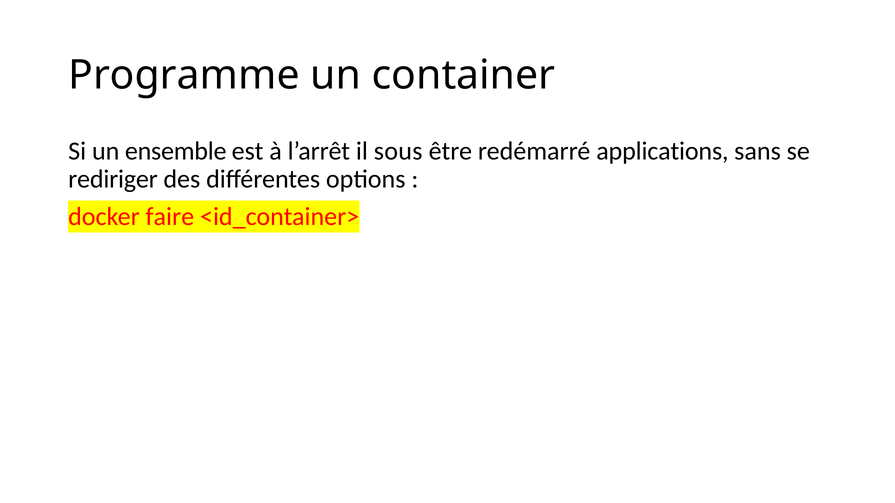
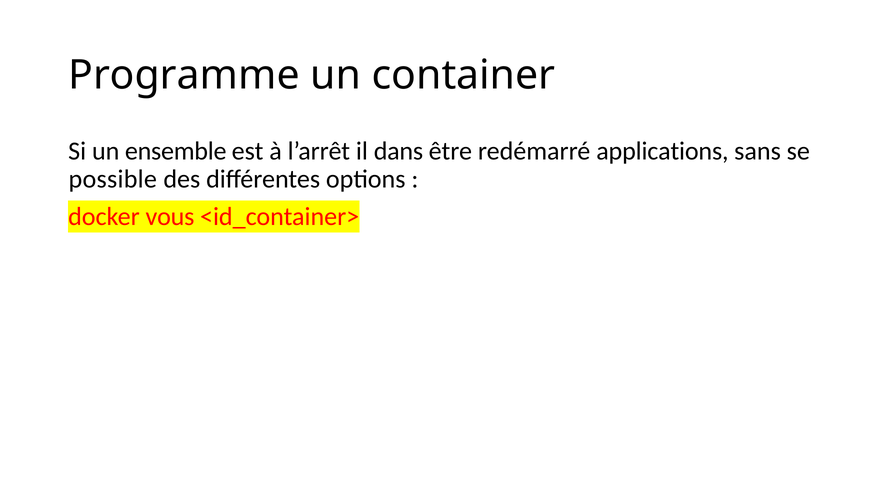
sous: sous -> dans
rediriger: rediriger -> possible
faire: faire -> vous
